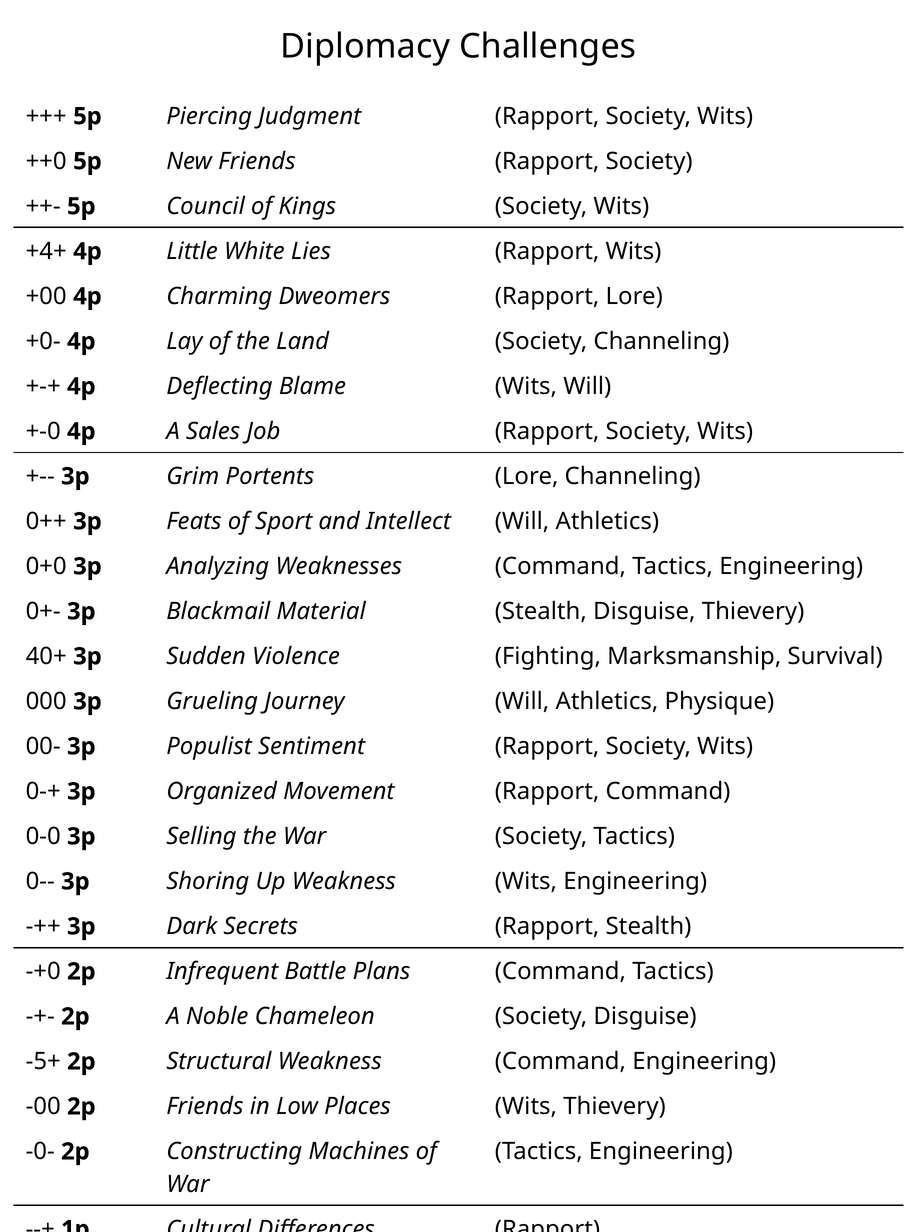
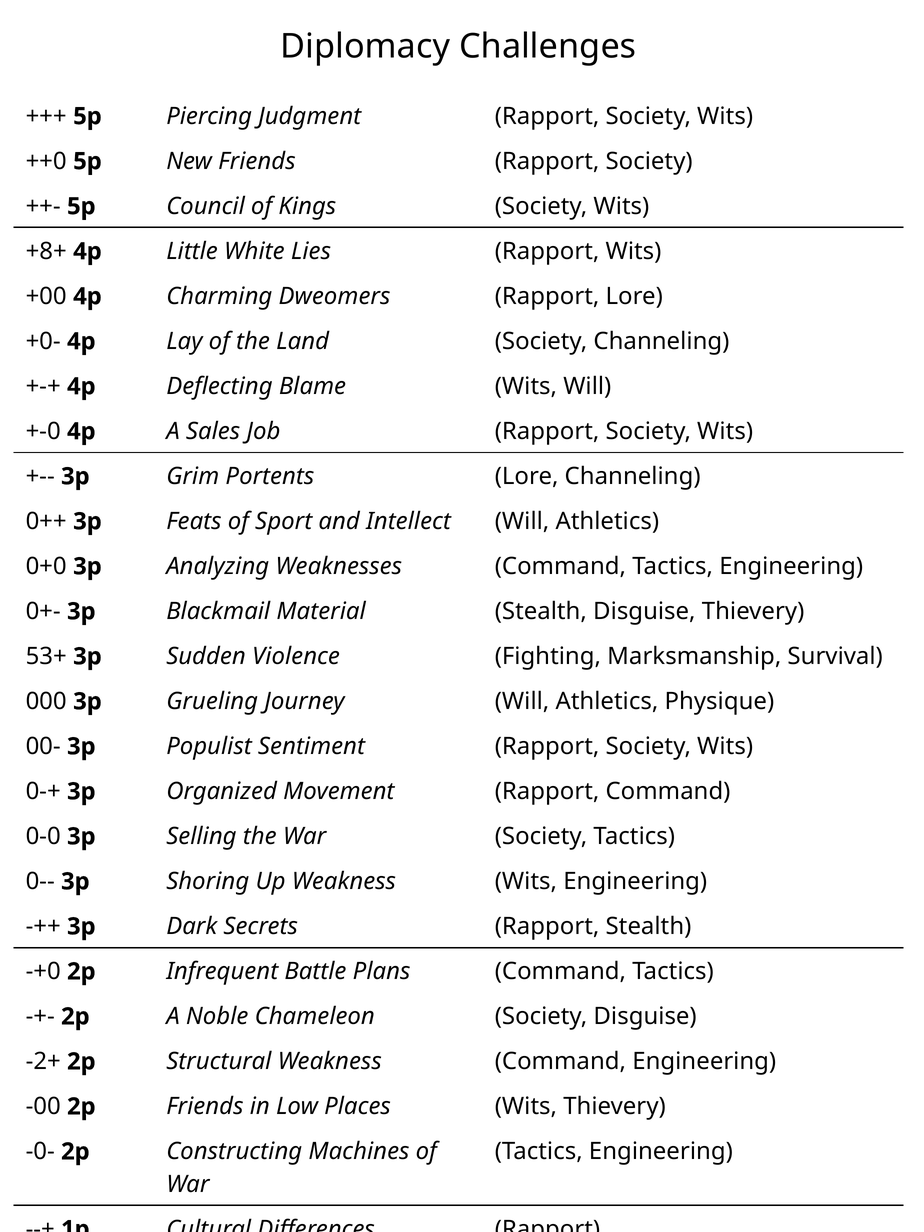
+4+: +4+ -> +8+
40+: 40+ -> 53+
-5+: -5+ -> -2+
